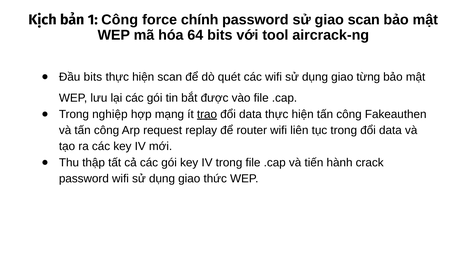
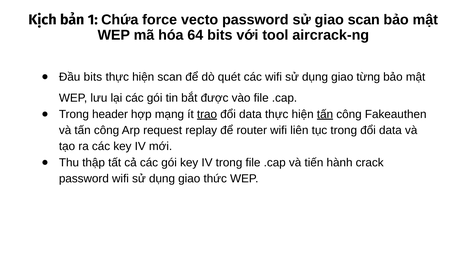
1 Công: Công -> Chứa
chính: chính -> vecto
nghiệp: nghiệp -> header
tấn at (325, 114) underline: none -> present
